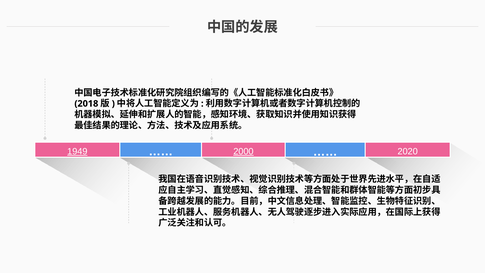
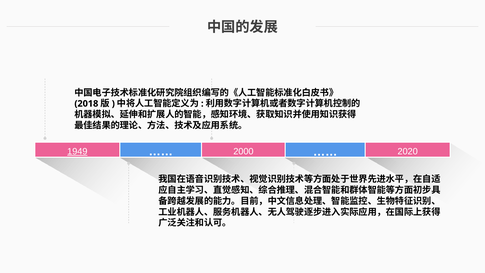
2000 underline: present -> none
